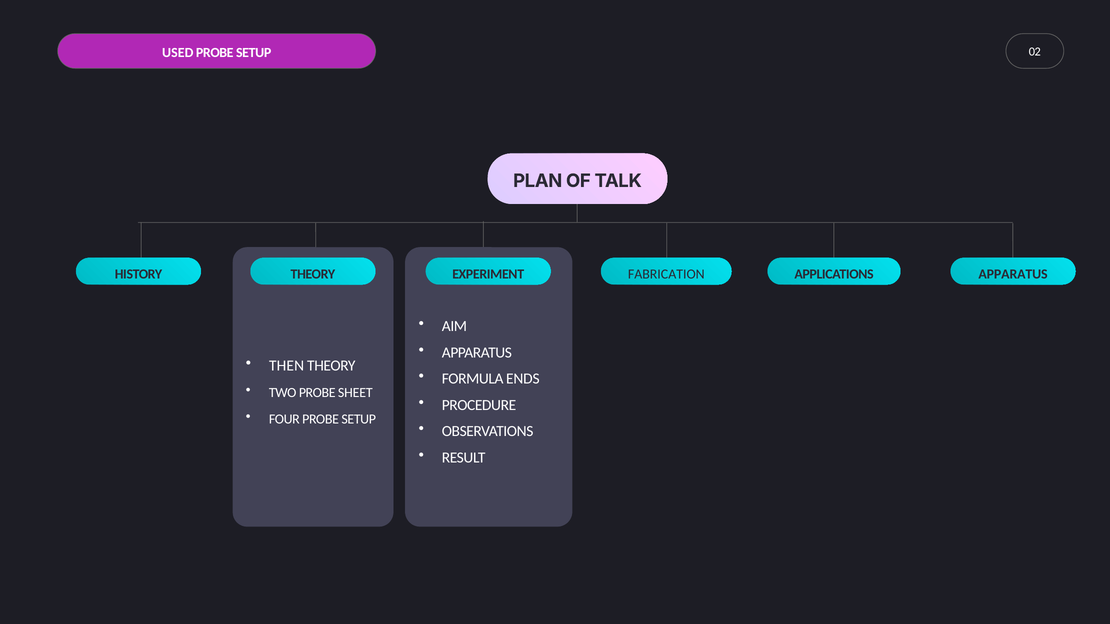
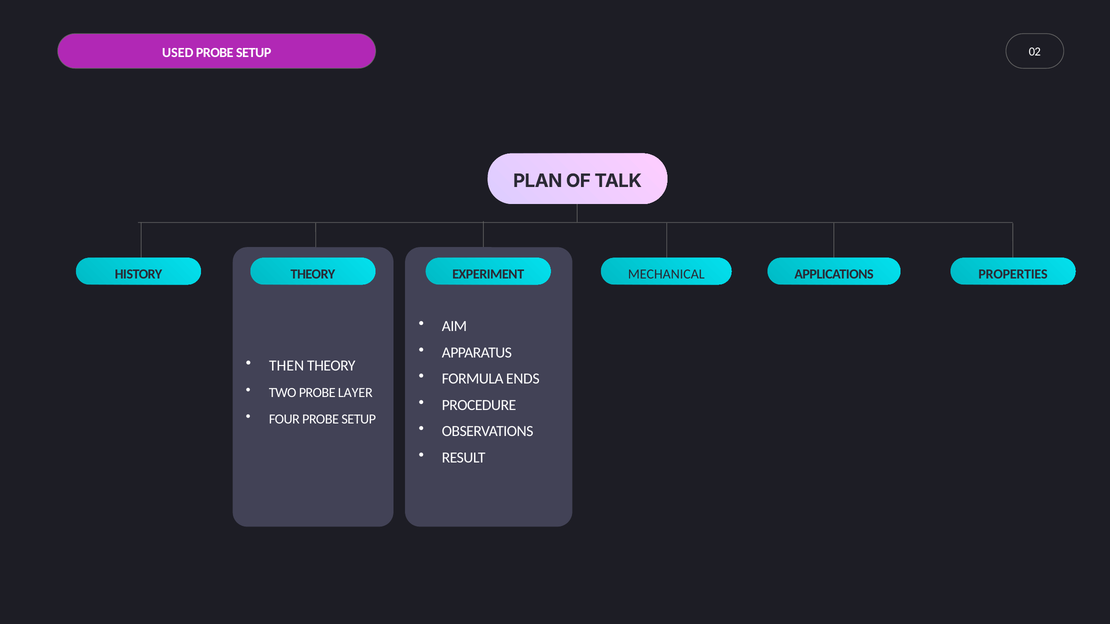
FABRICATION: FABRICATION -> MECHANICAL
APPARATUS at (1013, 274): APPARATUS -> PROPERTIES
SHEET: SHEET -> LAYER
